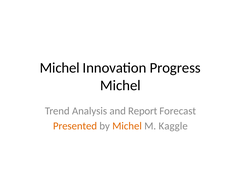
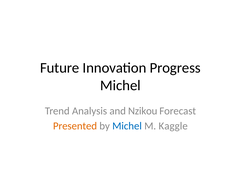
Michel at (60, 68): Michel -> Future
Report: Report -> Nzikou
Michel at (127, 126) colour: orange -> blue
